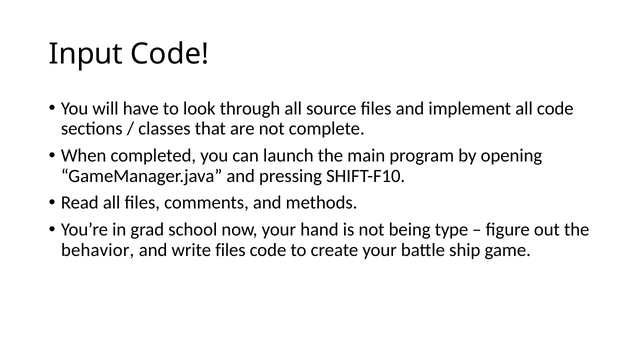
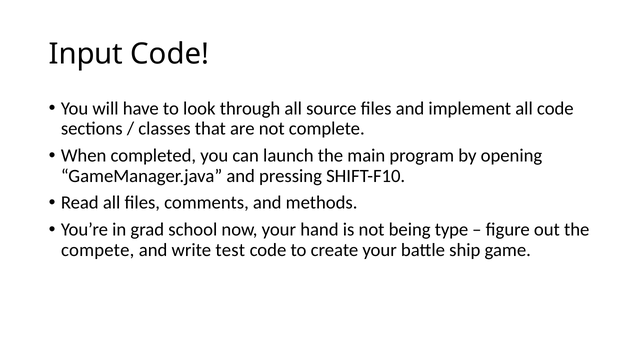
behavior: behavior -> compete
write files: files -> test
